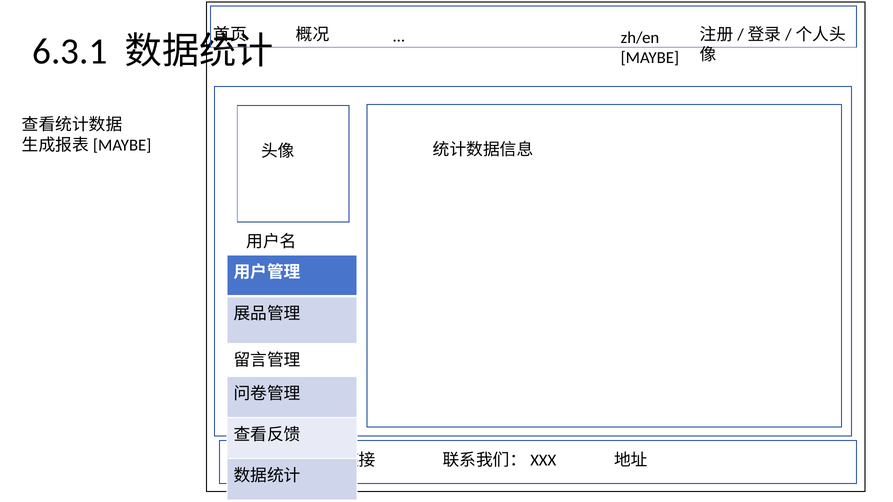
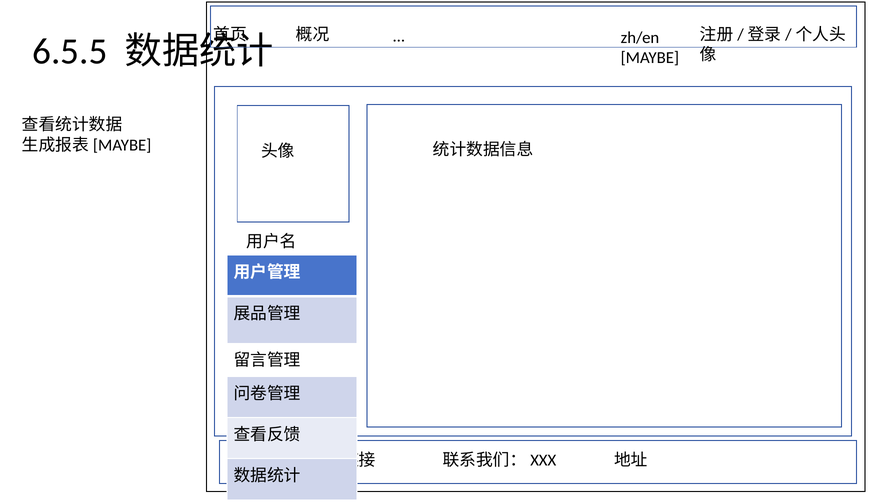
6.3.1: 6.3.1 -> 6.5.5
